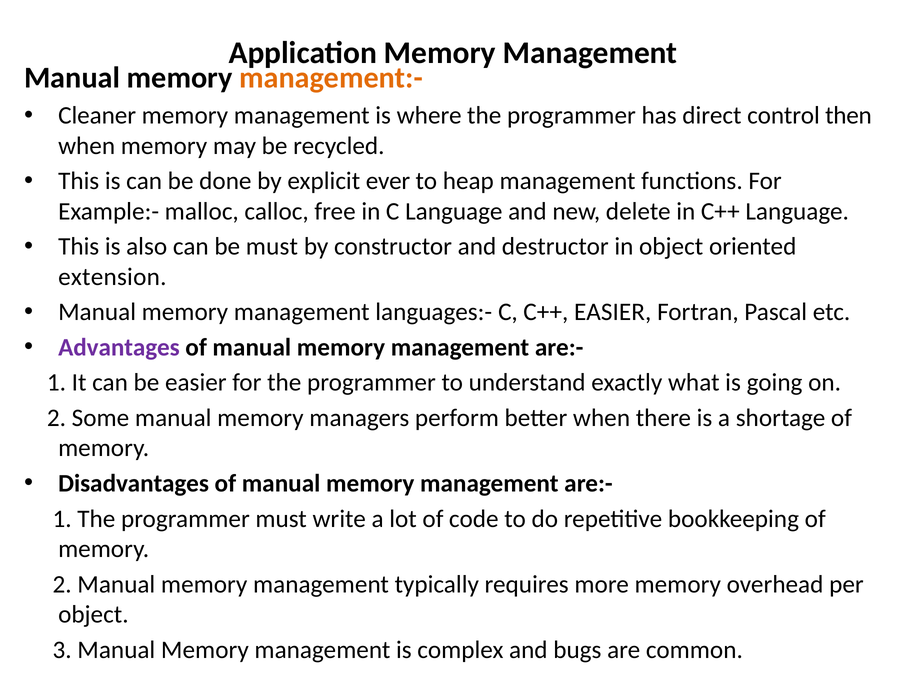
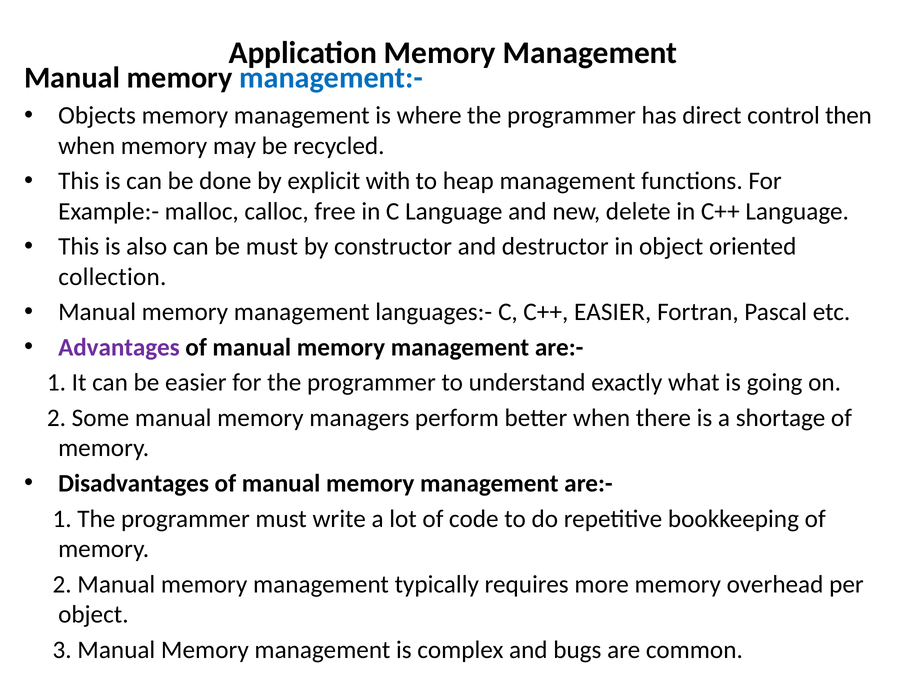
management:- colour: orange -> blue
Cleaner: Cleaner -> Objects
ever: ever -> with
extension: extension -> collection
